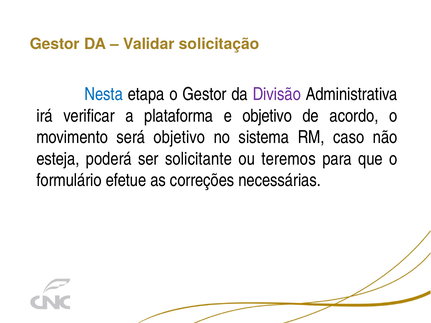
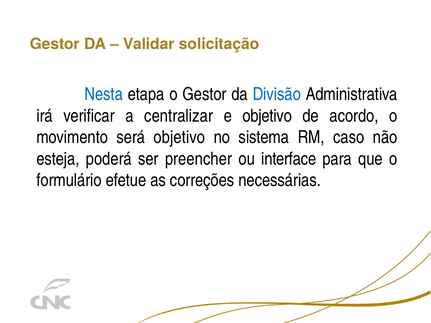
Divisão colour: purple -> blue
plataforma: plataforma -> centralizar
solicitante: solicitante -> preencher
teremos: teremos -> interface
